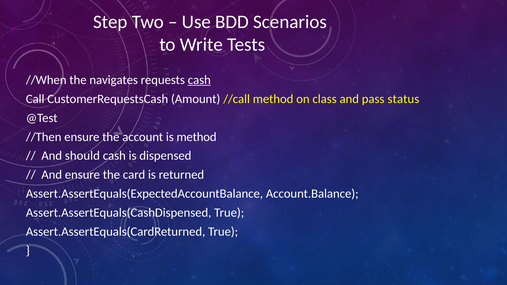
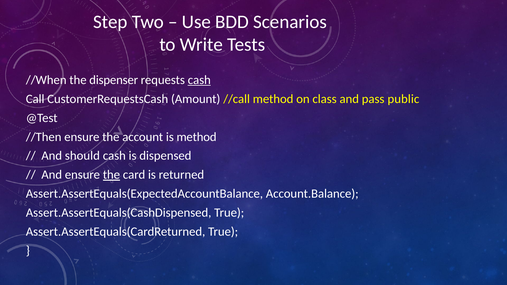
navigates: navigates -> dispenser
status: status -> public
the at (111, 175) underline: none -> present
